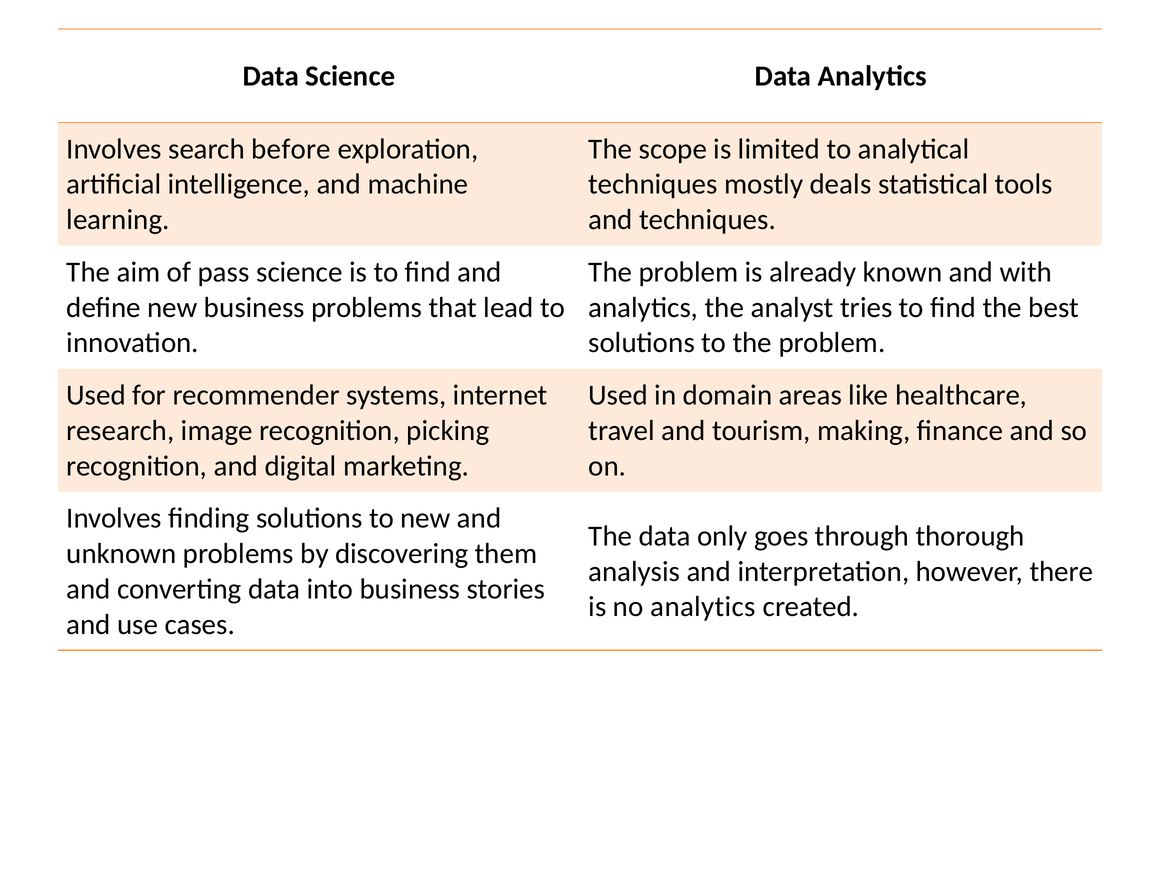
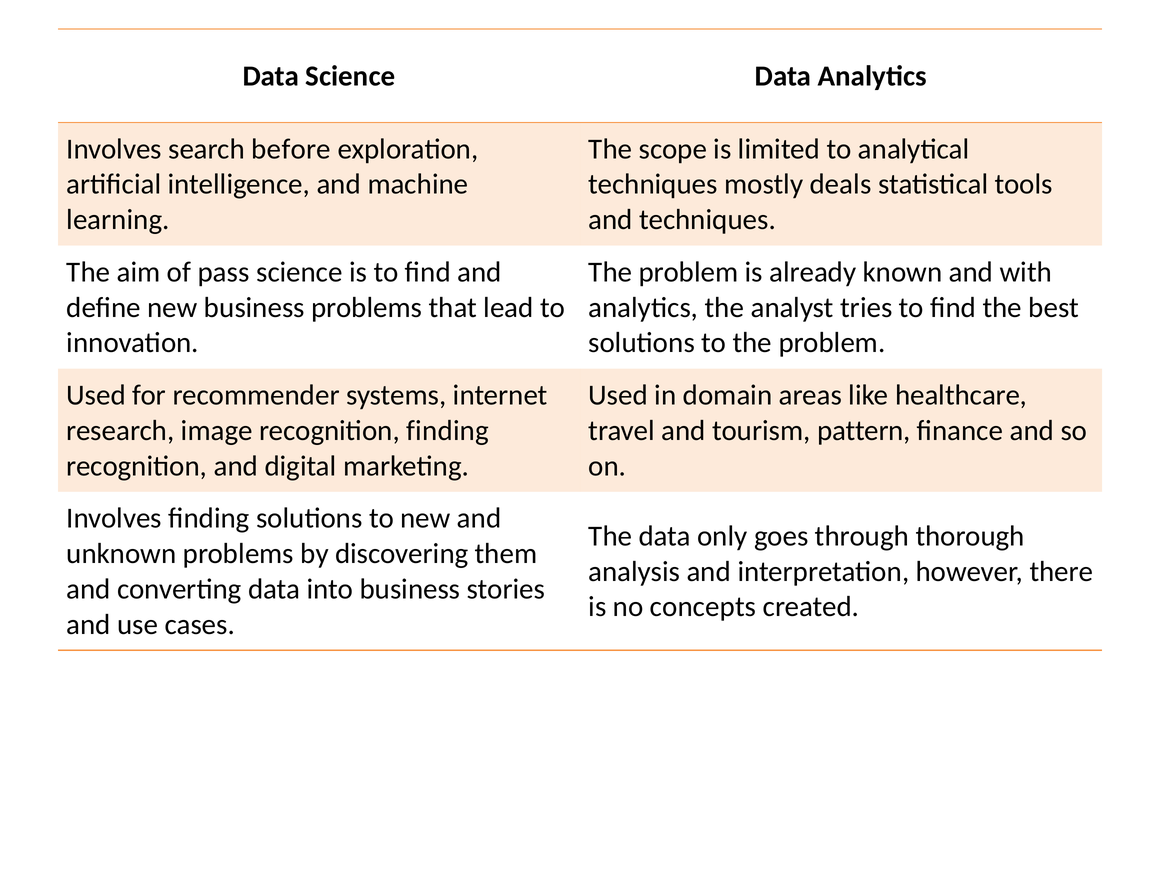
recognition picking: picking -> finding
making: making -> pattern
no analytics: analytics -> concepts
